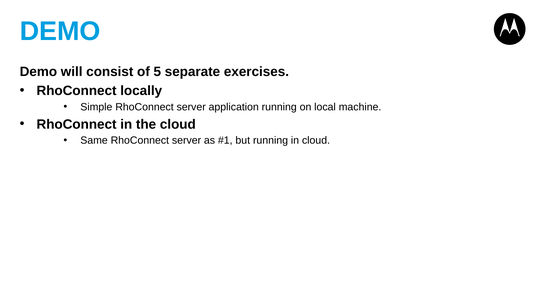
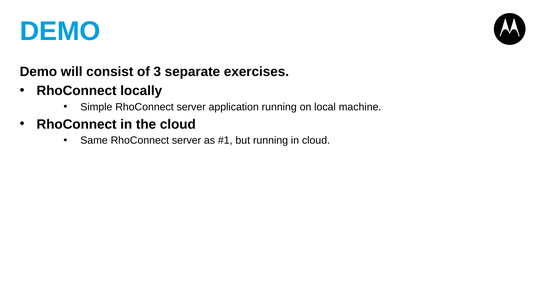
5: 5 -> 3
